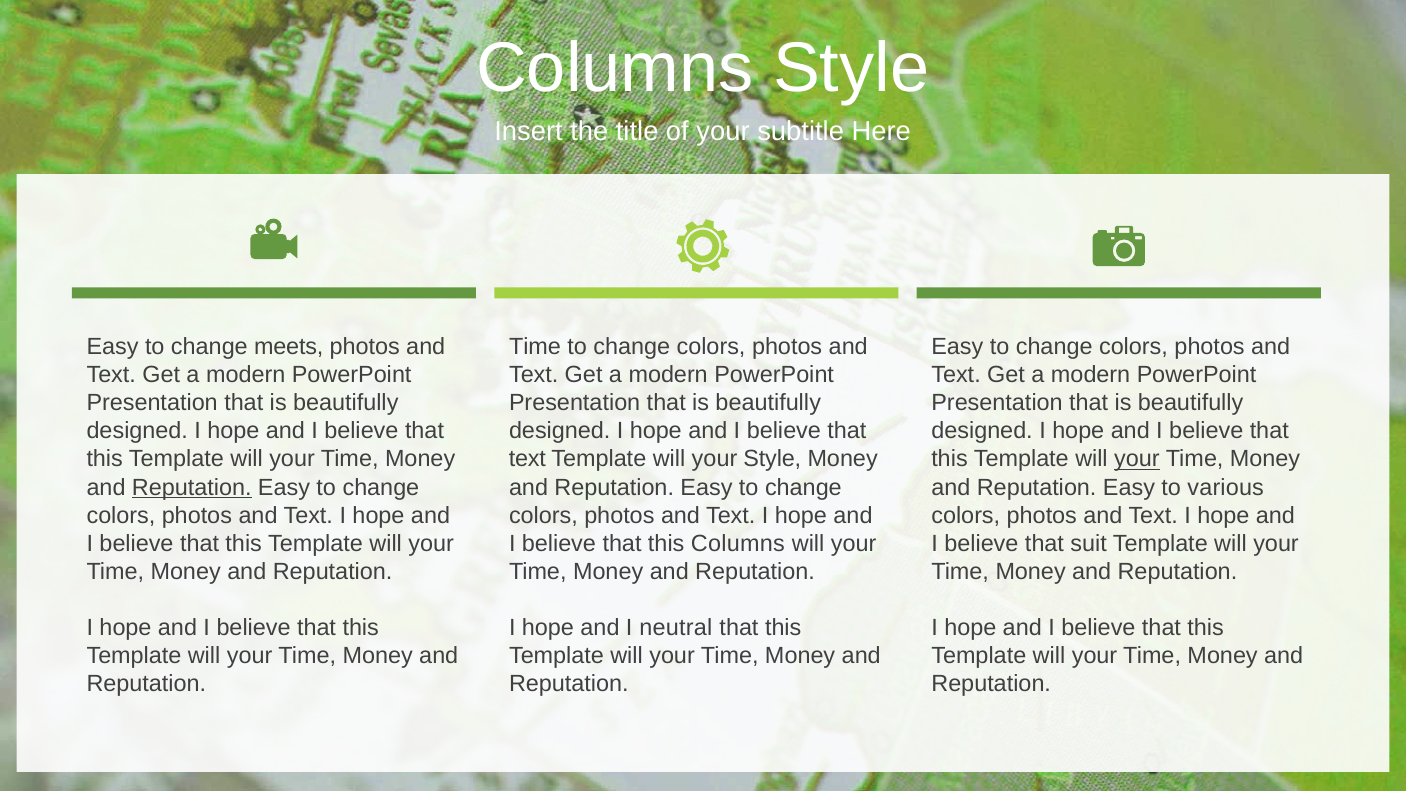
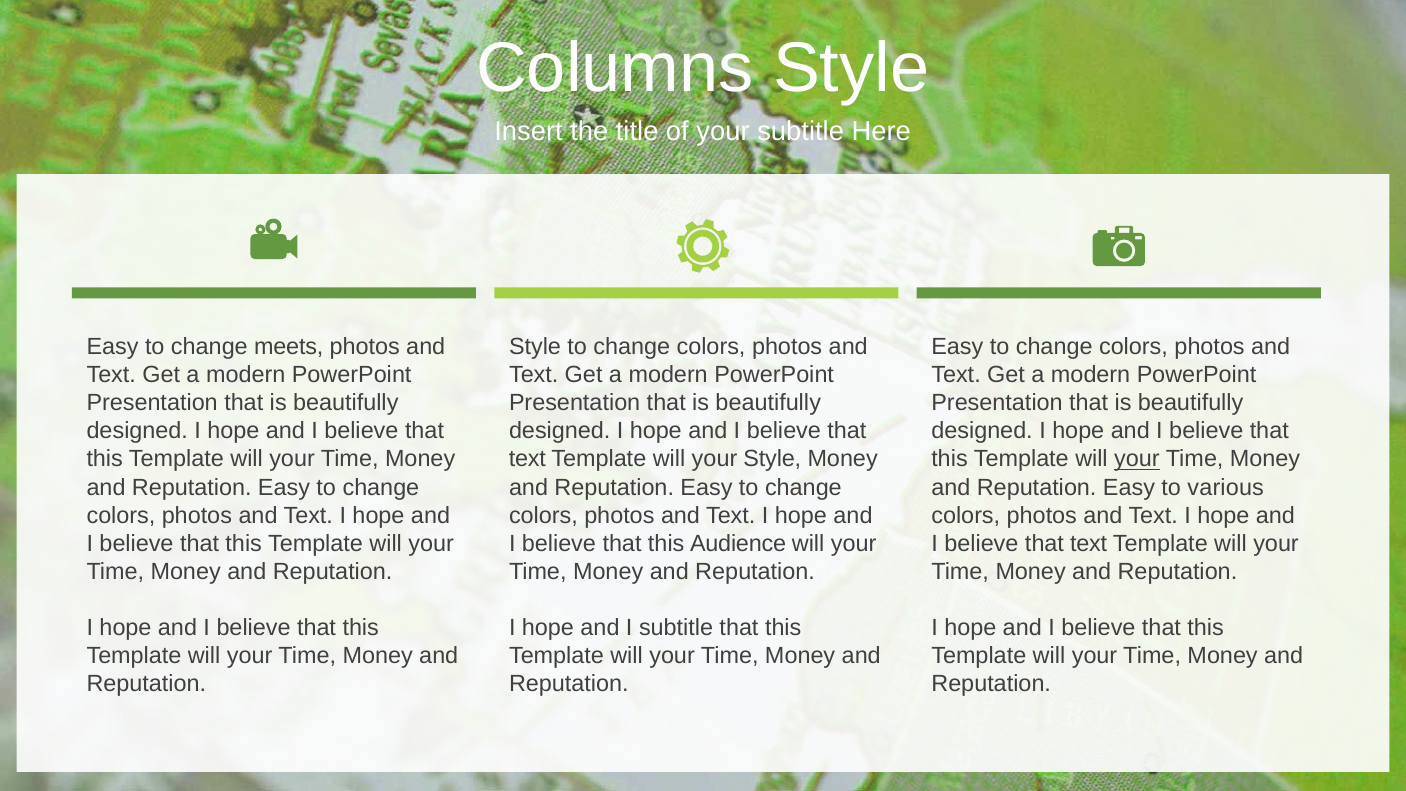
Time at (535, 347): Time -> Style
Reputation at (192, 487) underline: present -> none
this Columns: Columns -> Audience
suit at (1089, 543): suit -> text
I neutral: neutral -> subtitle
